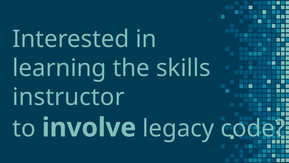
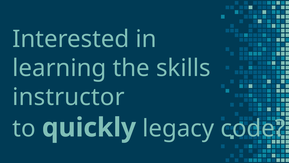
involve: involve -> quickly
